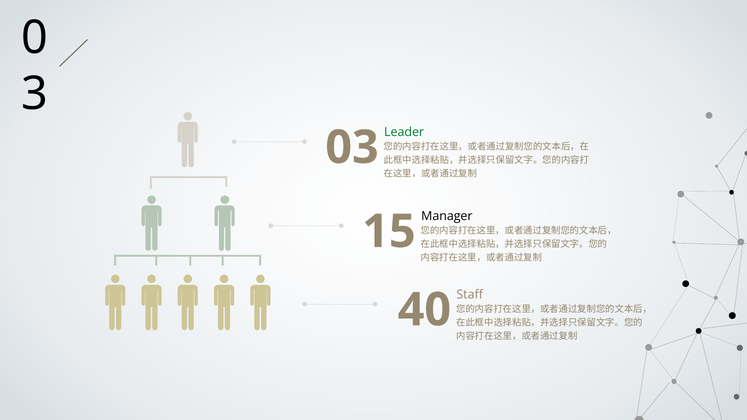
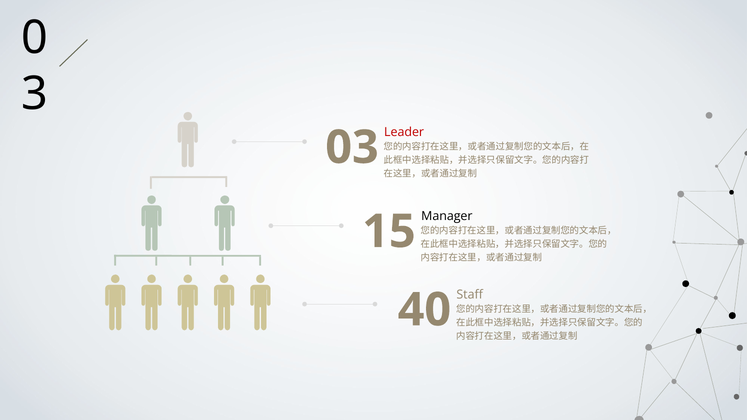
Leader colour: green -> red
